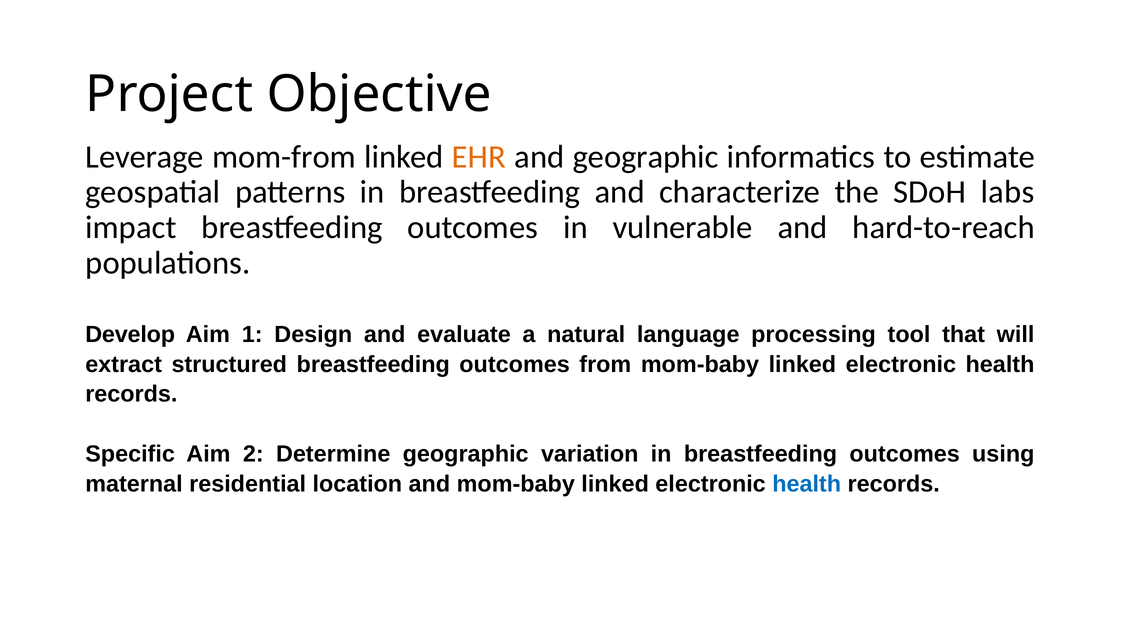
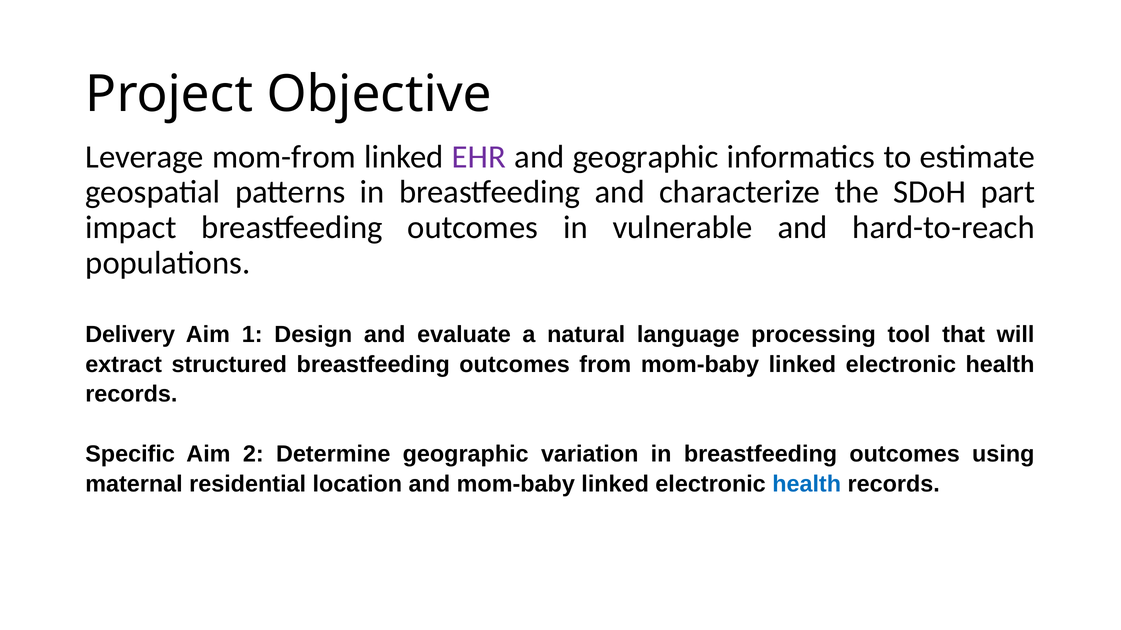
EHR colour: orange -> purple
labs: labs -> part
Develop: Develop -> Delivery
